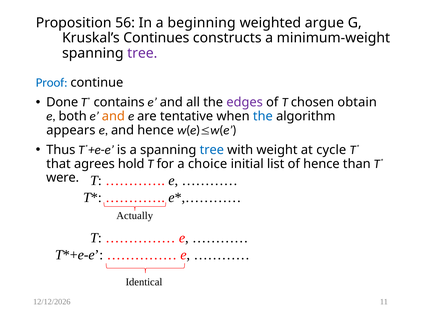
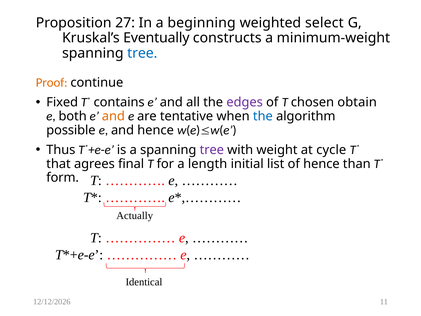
56: 56 -> 27
argue: argue -> select
Continues: Continues -> Eventually
tree at (142, 53) colour: purple -> blue
Proof colour: blue -> orange
Done: Done -> Fixed
appears: appears -> possible
tree at (212, 150) colour: blue -> purple
hold: hold -> final
choice: choice -> length
were: were -> form
